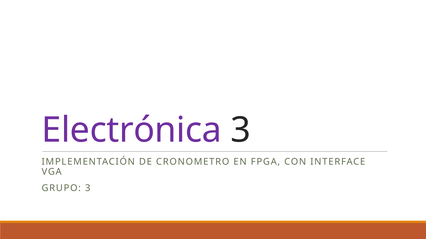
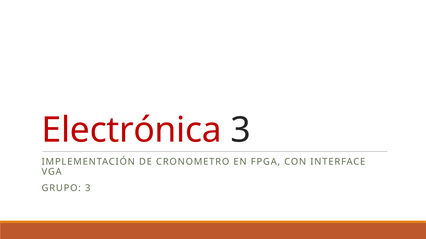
Electrónica colour: purple -> red
